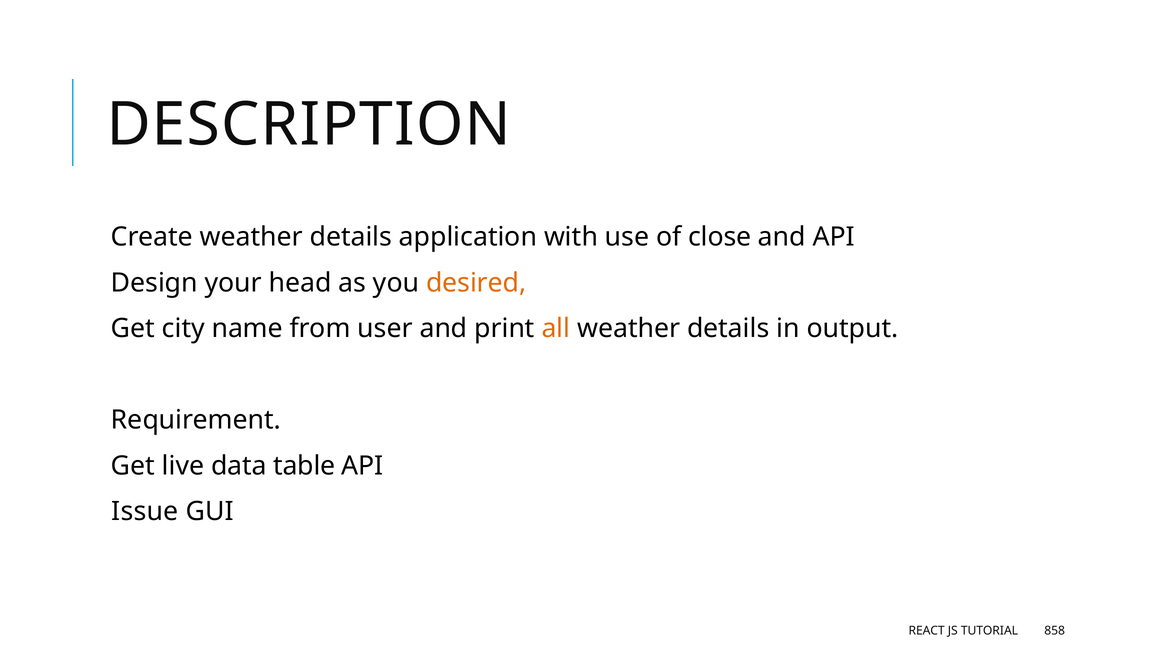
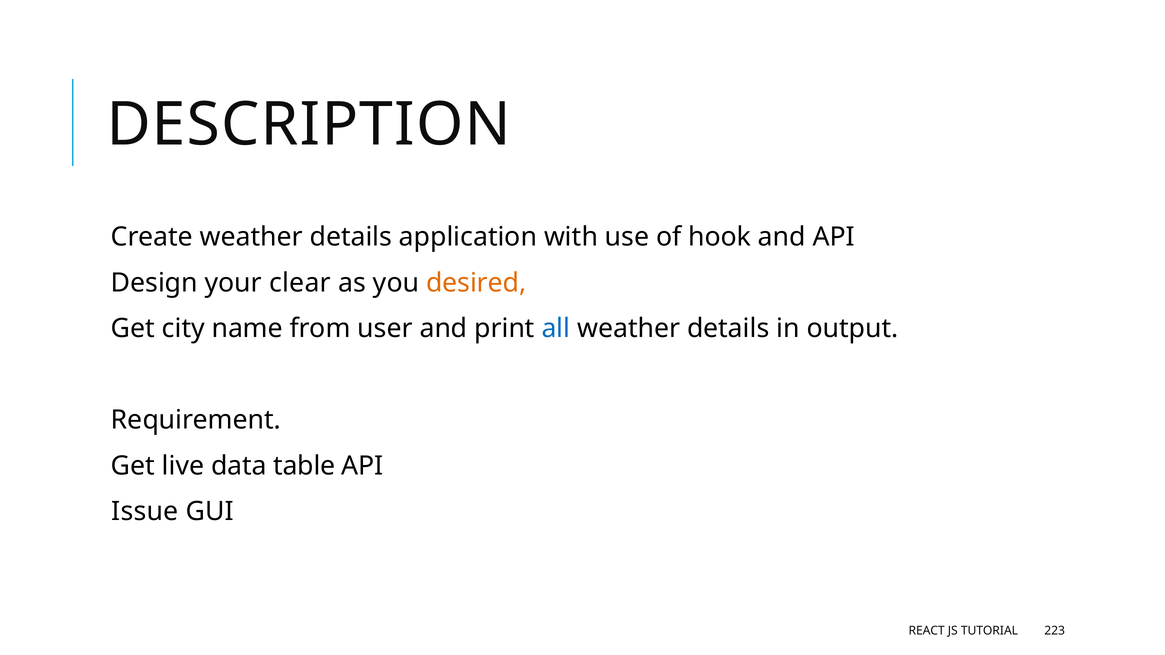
close: close -> hook
head: head -> clear
all colour: orange -> blue
858: 858 -> 223
